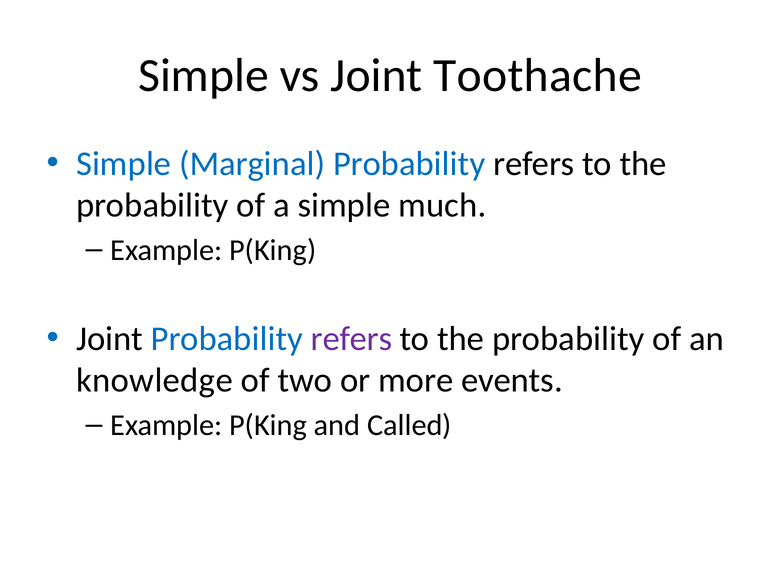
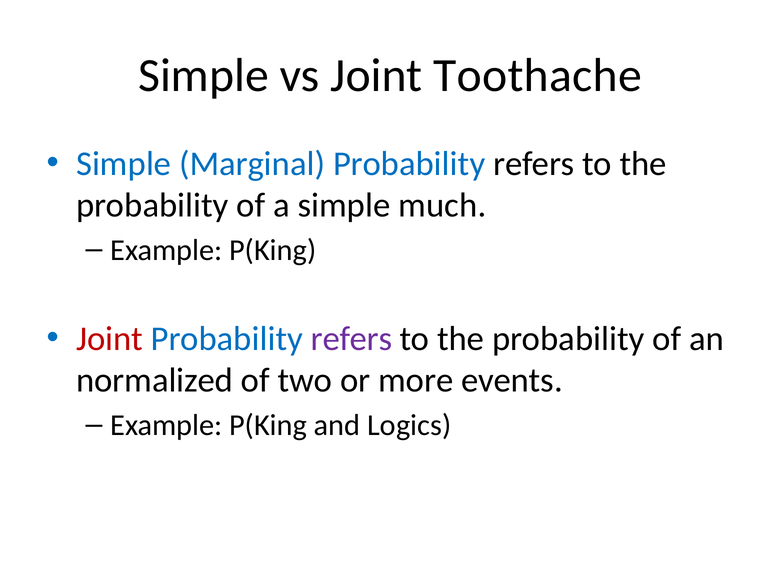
Joint at (110, 339) colour: black -> red
knowledge: knowledge -> normalized
Called: Called -> Logics
